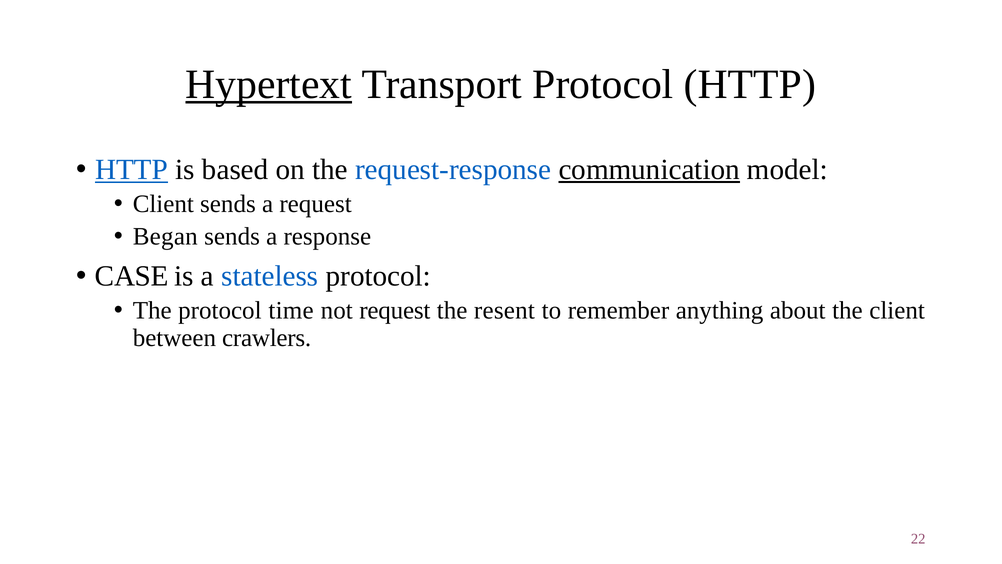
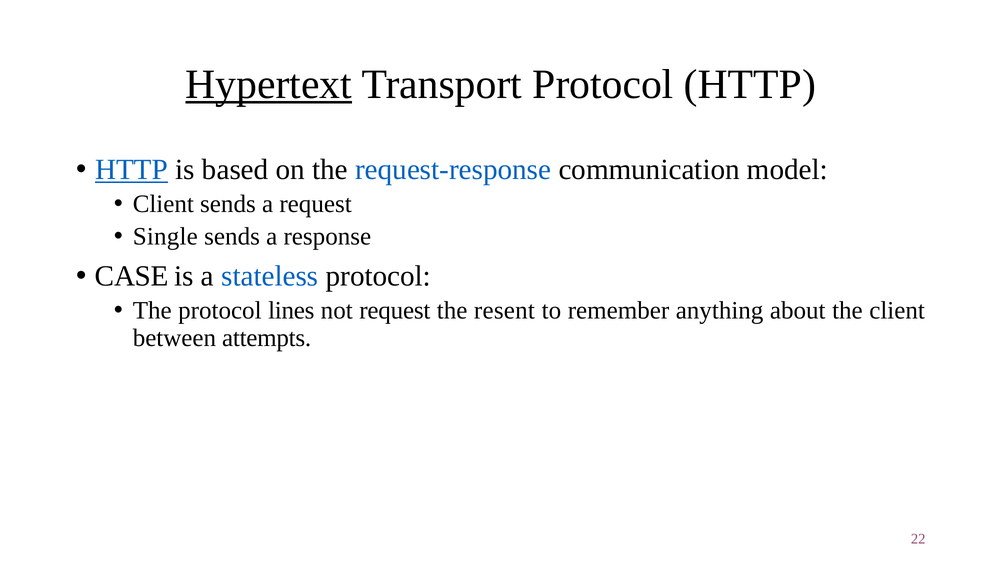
communication underline: present -> none
Began: Began -> Single
time: time -> lines
crawlers: crawlers -> attempts
